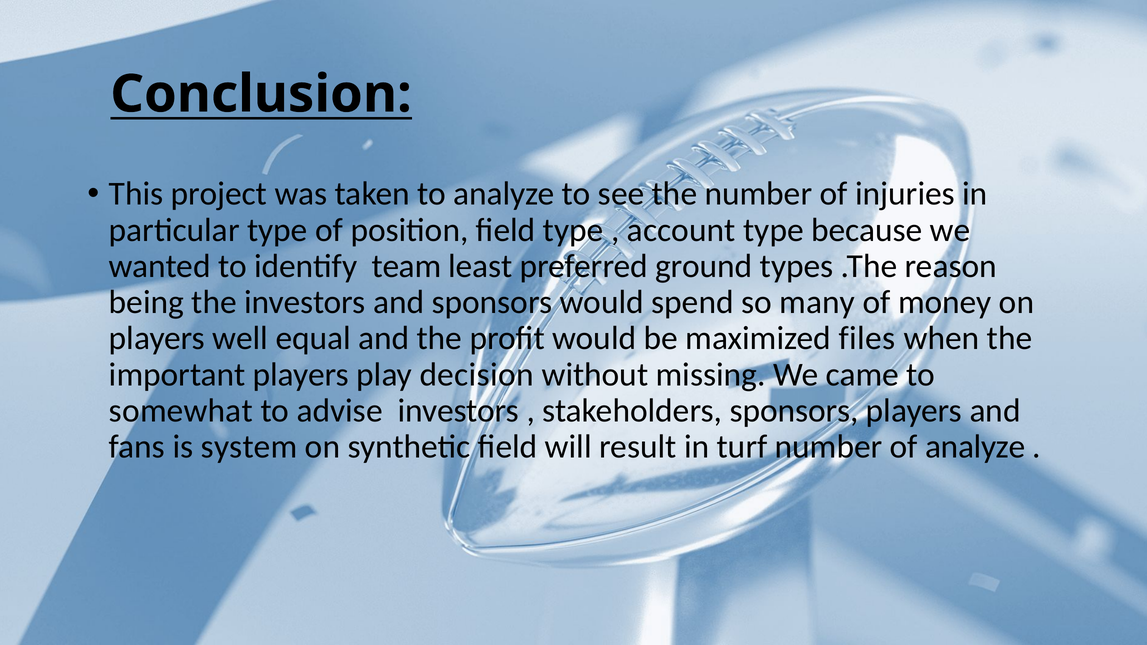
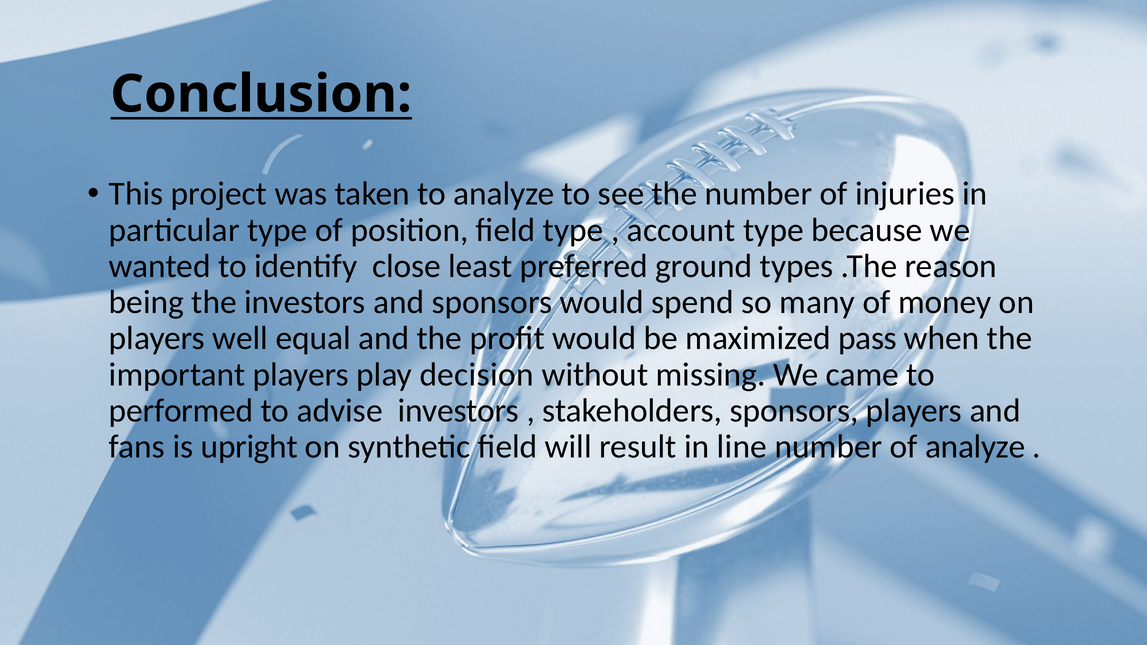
team: team -> close
files: files -> pass
somewhat: somewhat -> performed
system: system -> upright
turf: turf -> line
